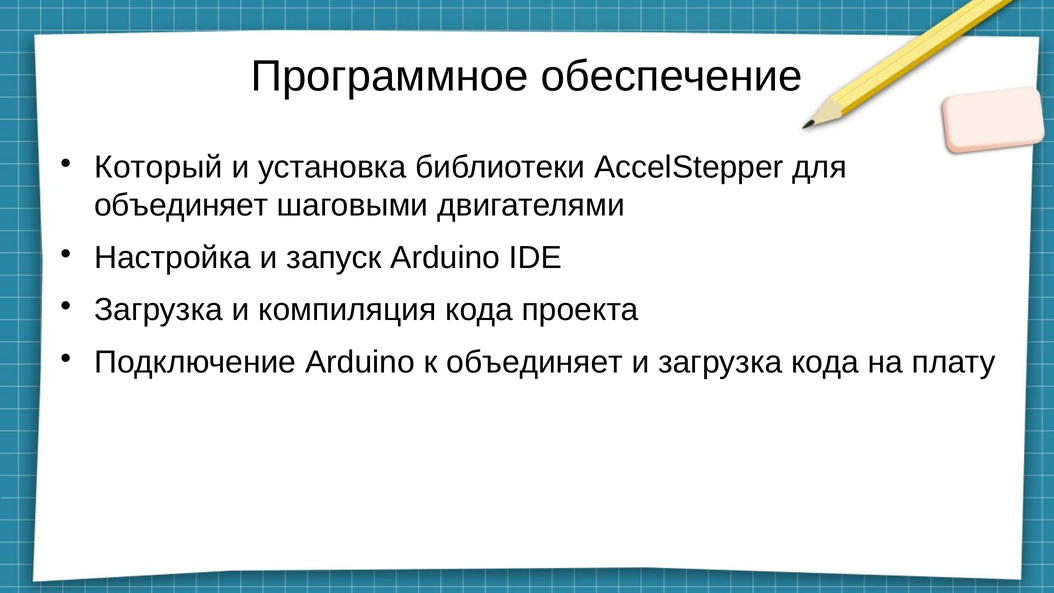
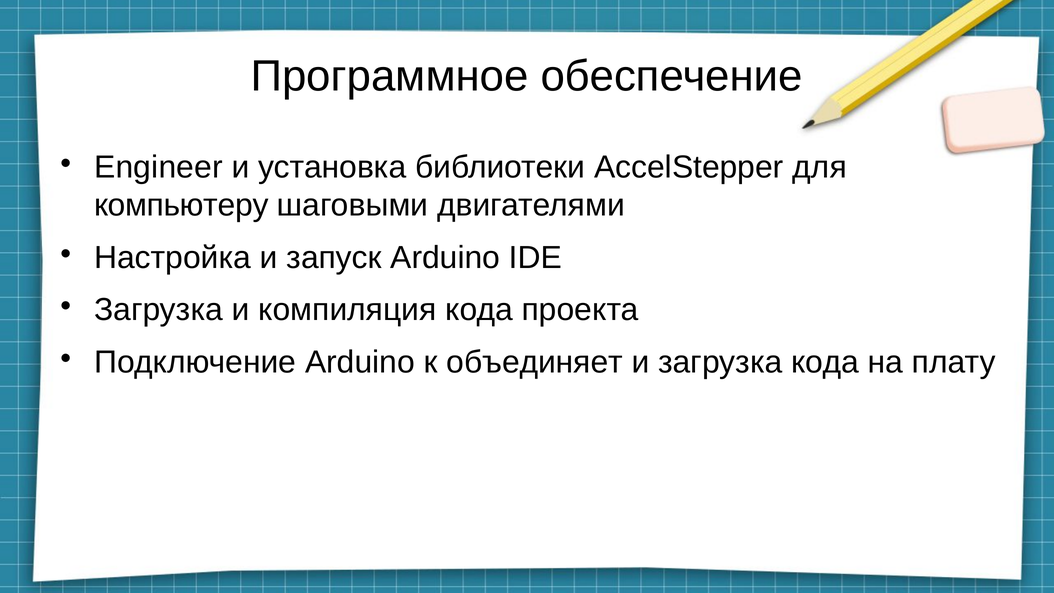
Который: Который -> Engineer
объединяет at (181, 205): объединяет -> компьютеру
